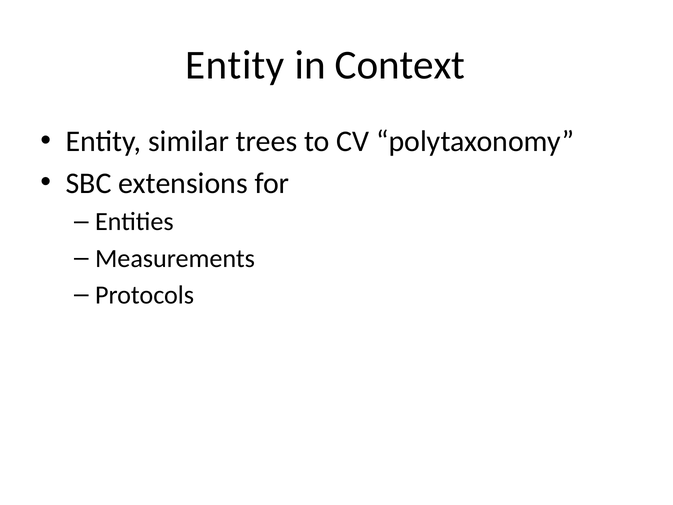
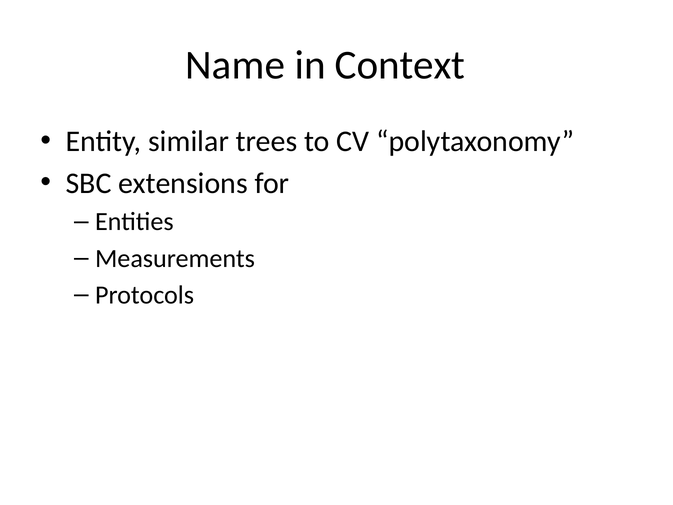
Entity at (235, 65): Entity -> Name
